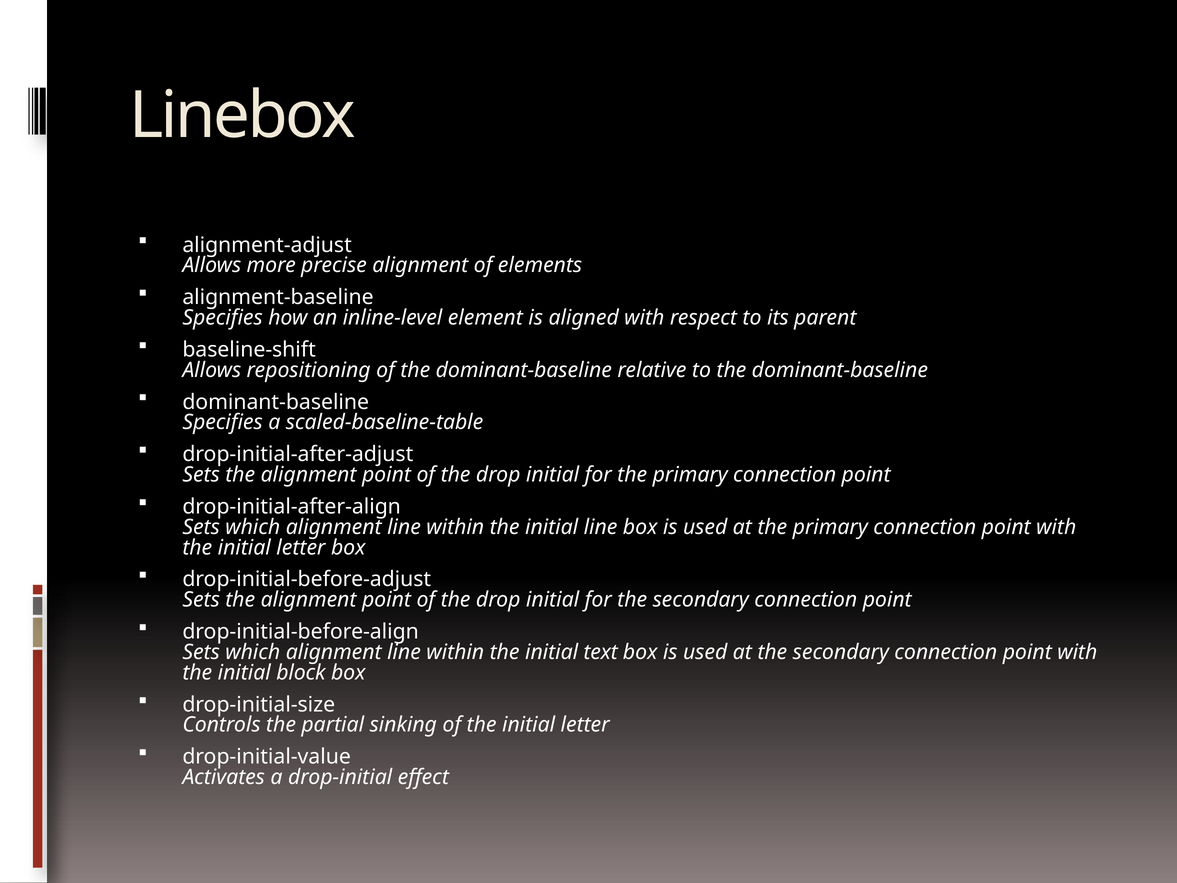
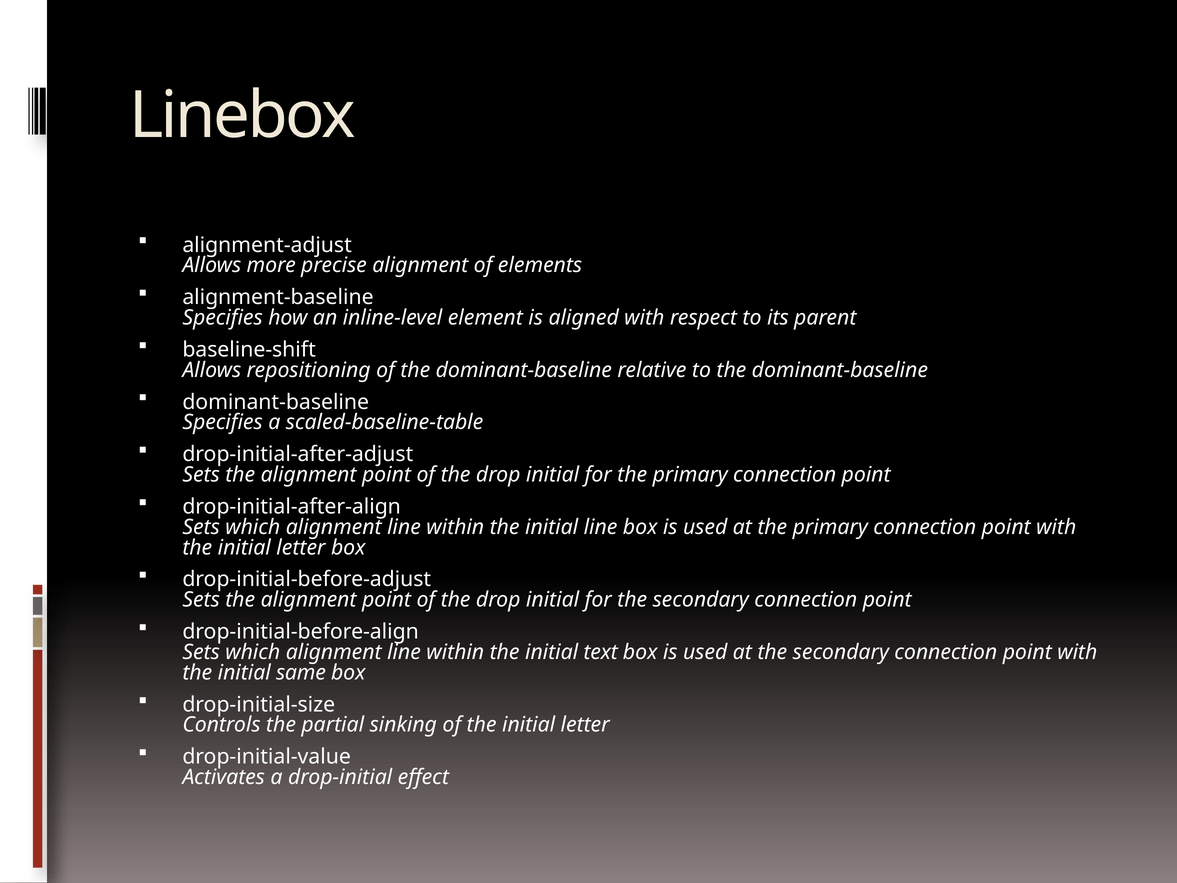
block: block -> same
